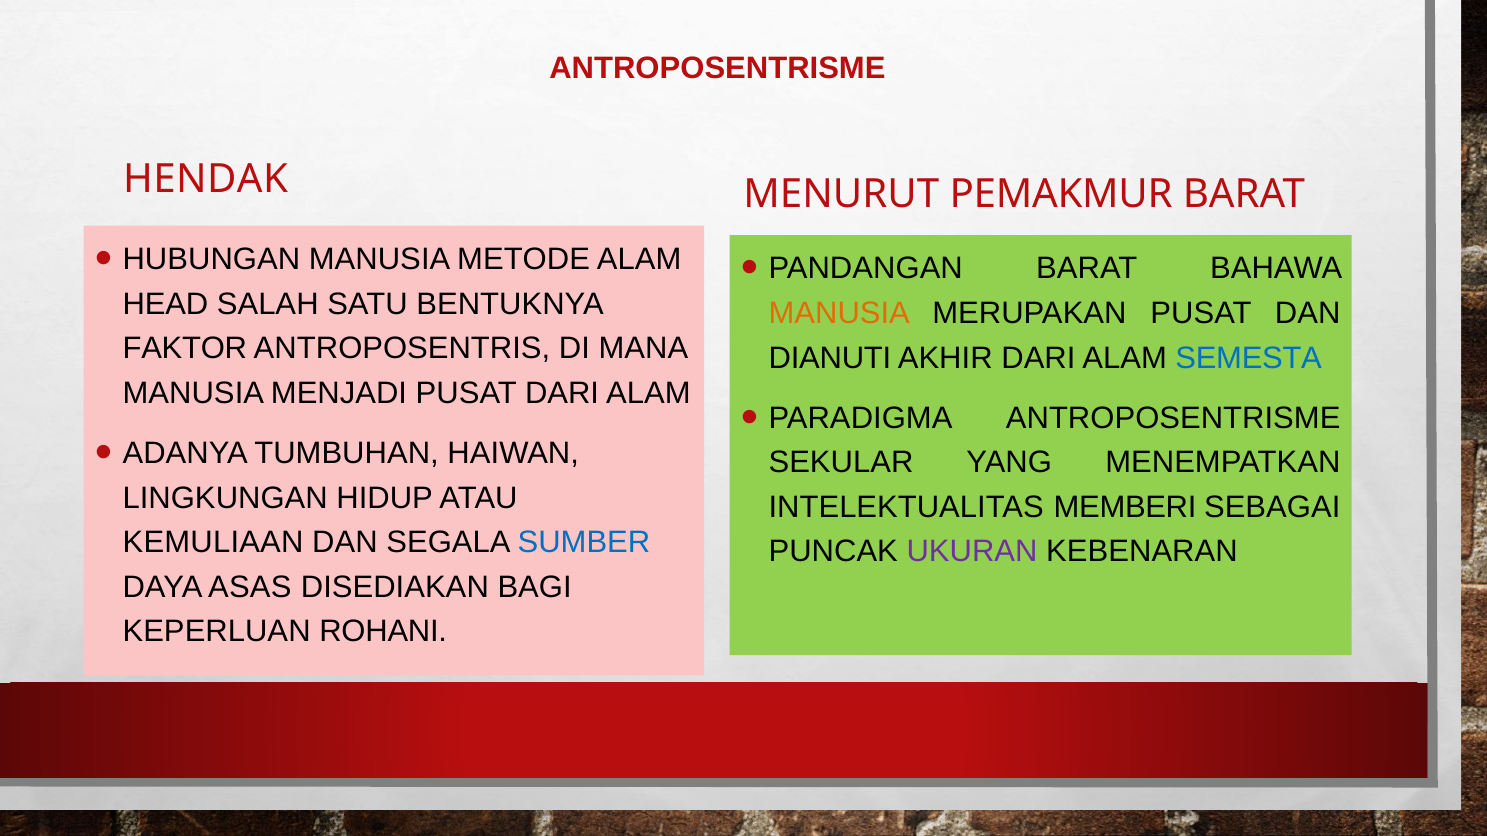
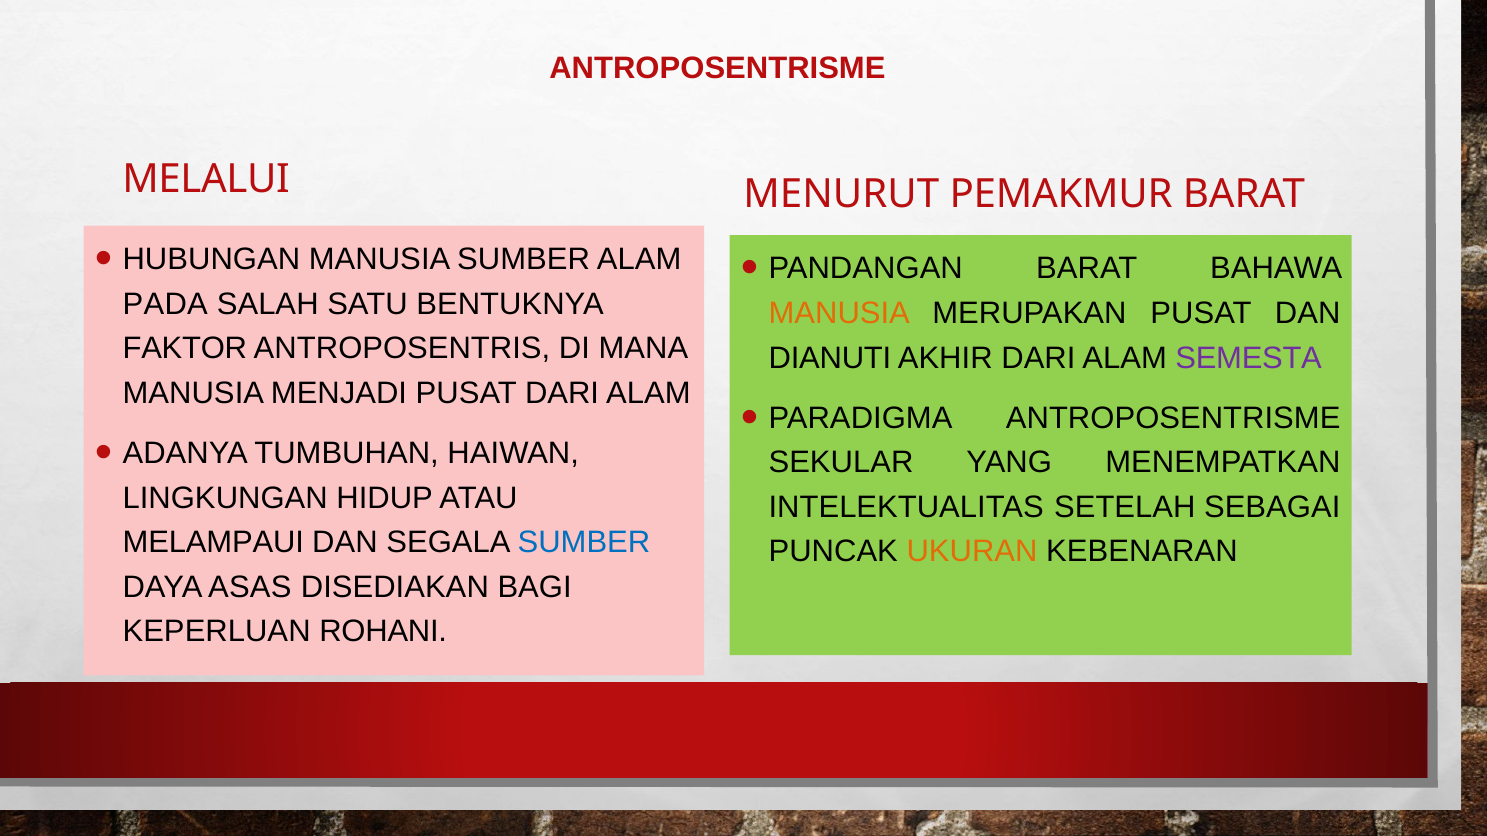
HENDAK: HENDAK -> MELALUI
MANUSIA METODE: METODE -> SUMBER
HEAD: HEAD -> PADA
SEMESTA colour: blue -> purple
MEMBERI: MEMBERI -> SETELAH
KEMULIAAN: KEMULIAAN -> MELAMPAUI
UKURAN colour: purple -> orange
